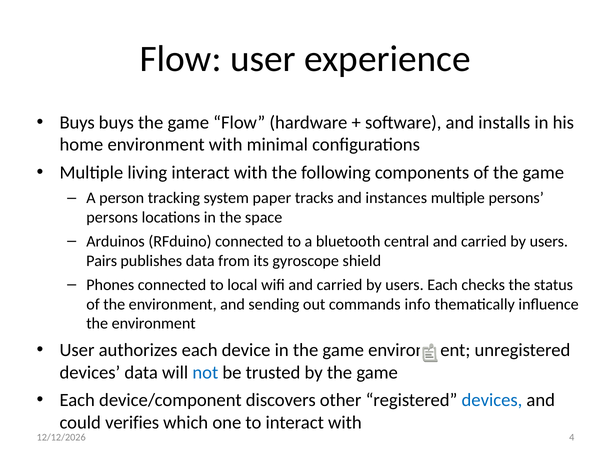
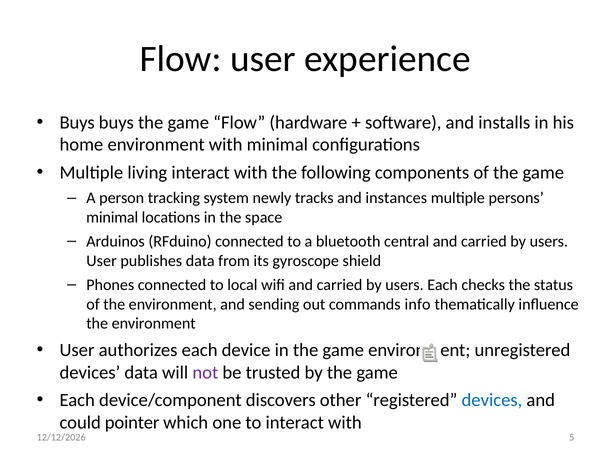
paper: paper -> newly
persons at (112, 218): persons -> minimal
Pairs at (102, 261): Pairs -> User
not colour: blue -> purple
verifies: verifies -> pointer
4: 4 -> 5
